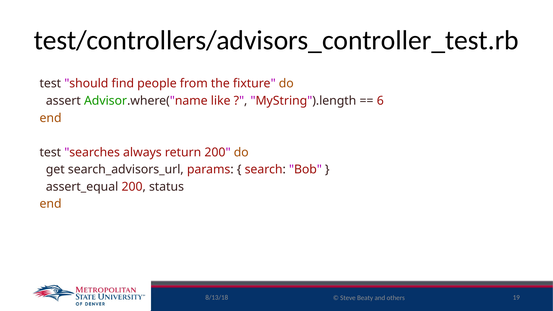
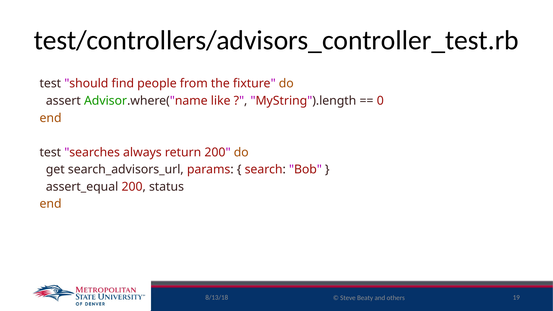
6: 6 -> 0
